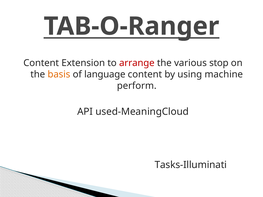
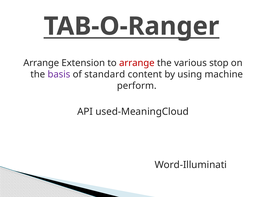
Content at (41, 63): Content -> Arrange
basis colour: orange -> purple
language: language -> standard
Tasks-Illuminati: Tasks-Illuminati -> Word-Illuminati
